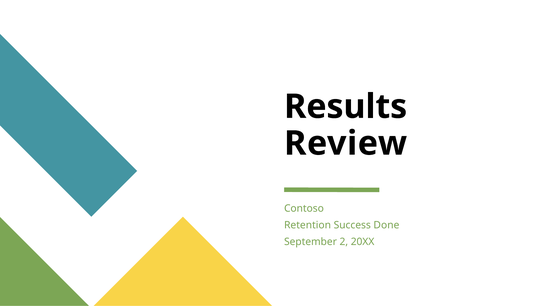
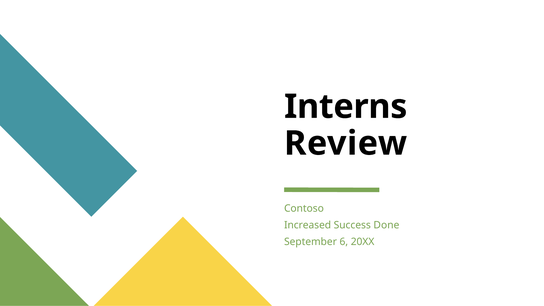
Results: Results -> Interns
Retention: Retention -> Increased
2: 2 -> 6
